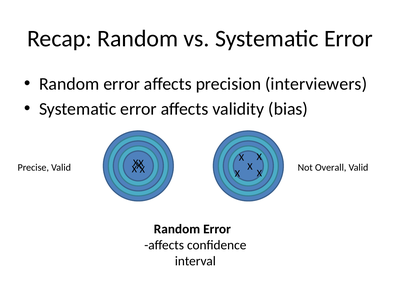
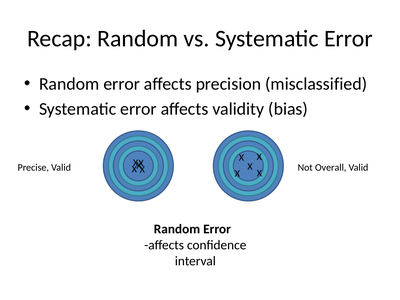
interviewers: interviewers -> misclassified
